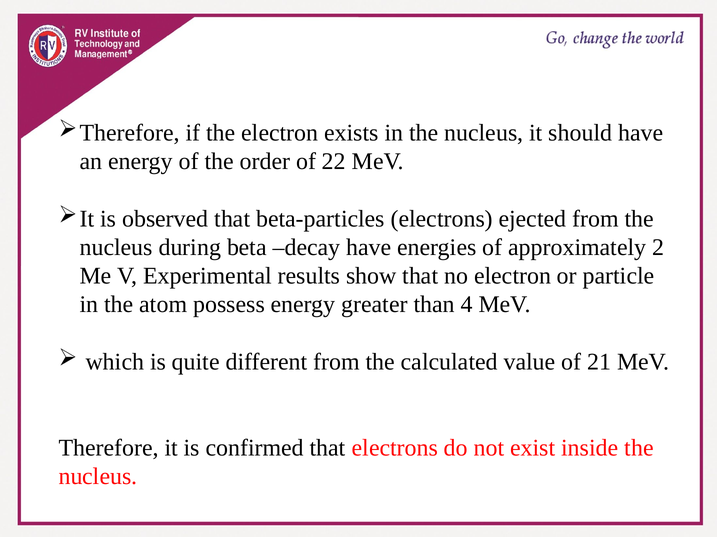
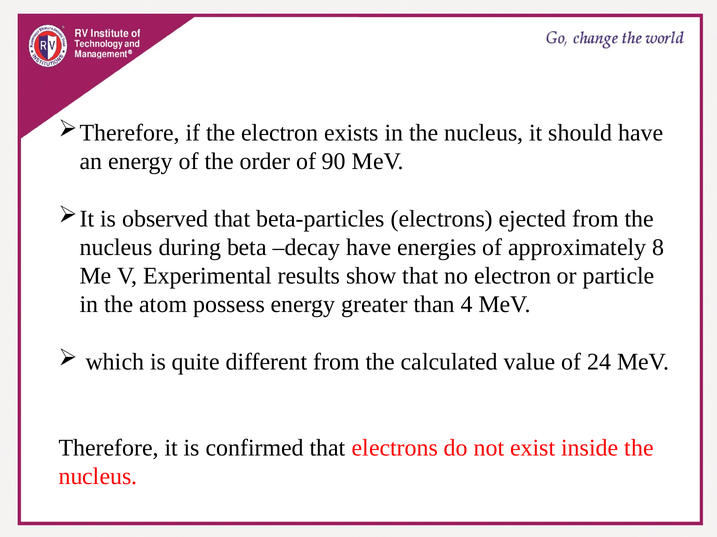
22: 22 -> 90
2: 2 -> 8
21: 21 -> 24
